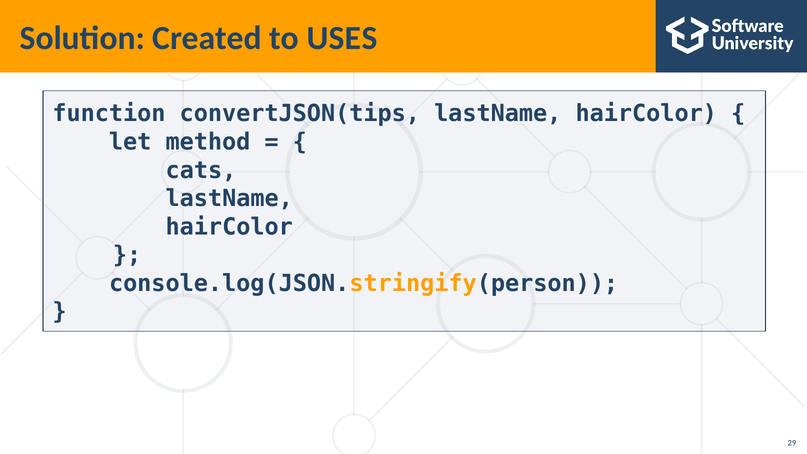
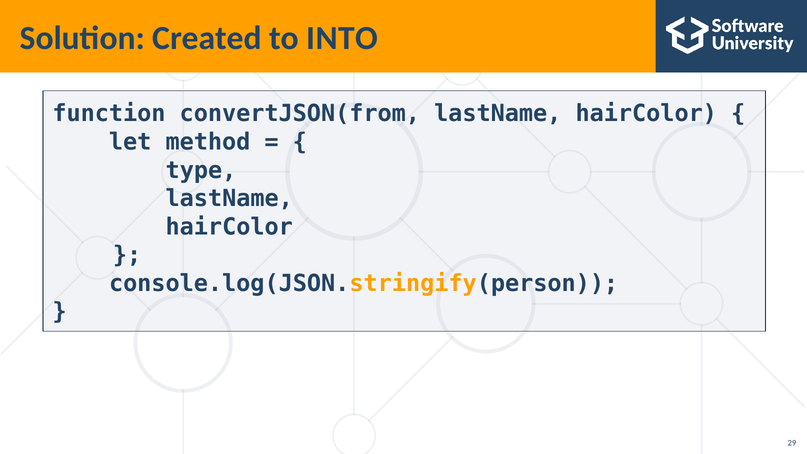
USES: USES -> INTO
convertJSON(tips: convertJSON(tips -> convertJSON(from
cats: cats -> type
